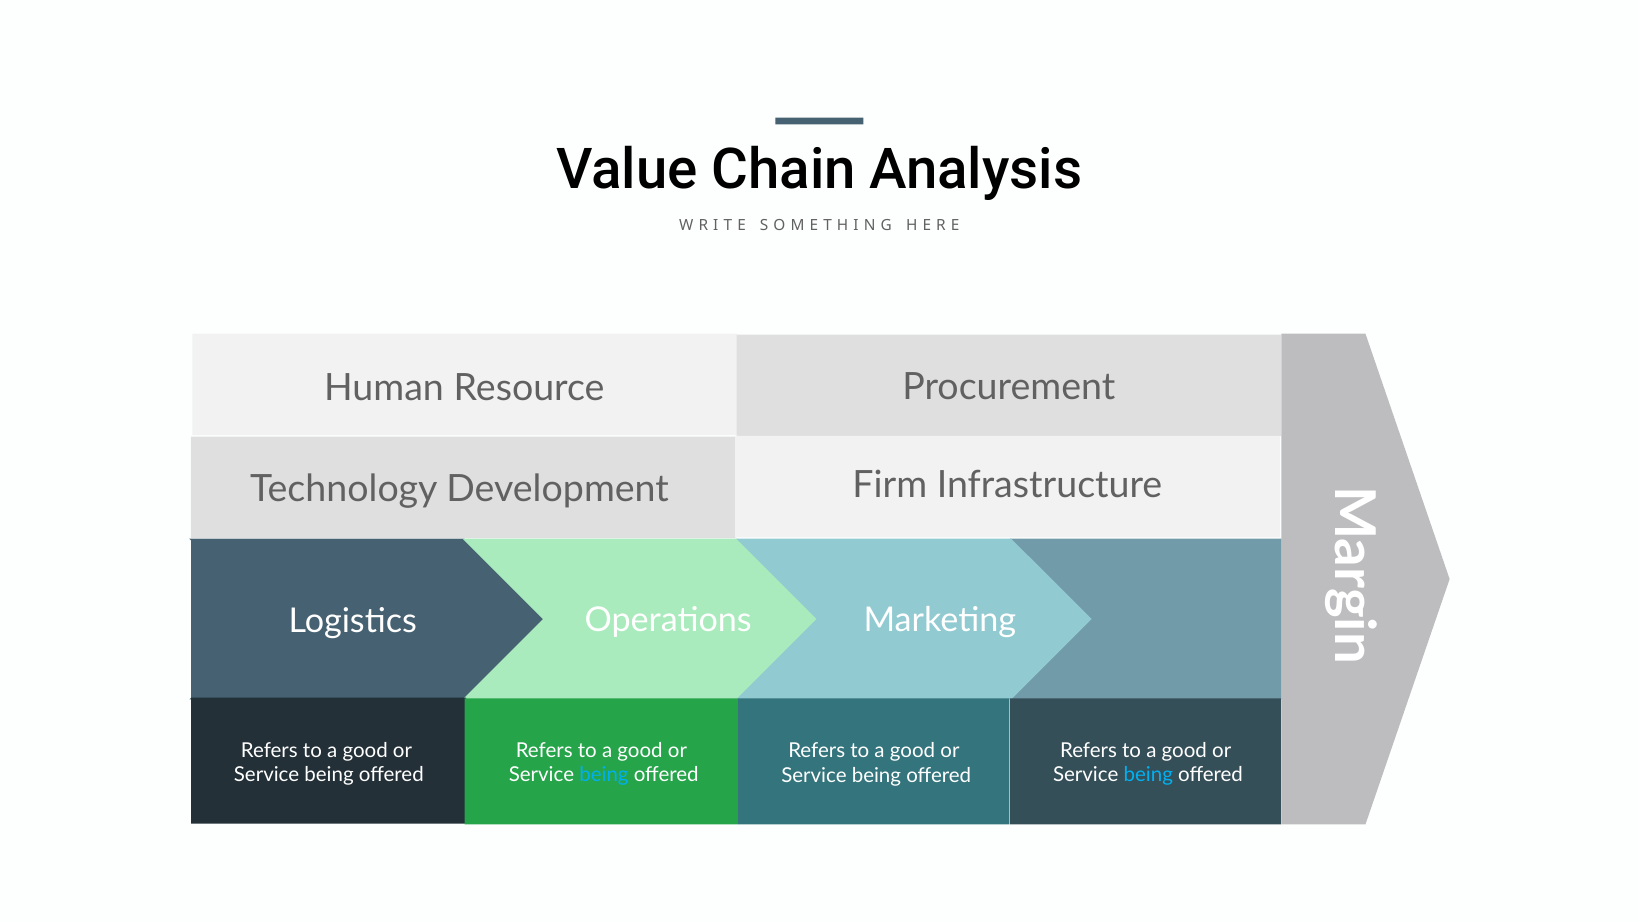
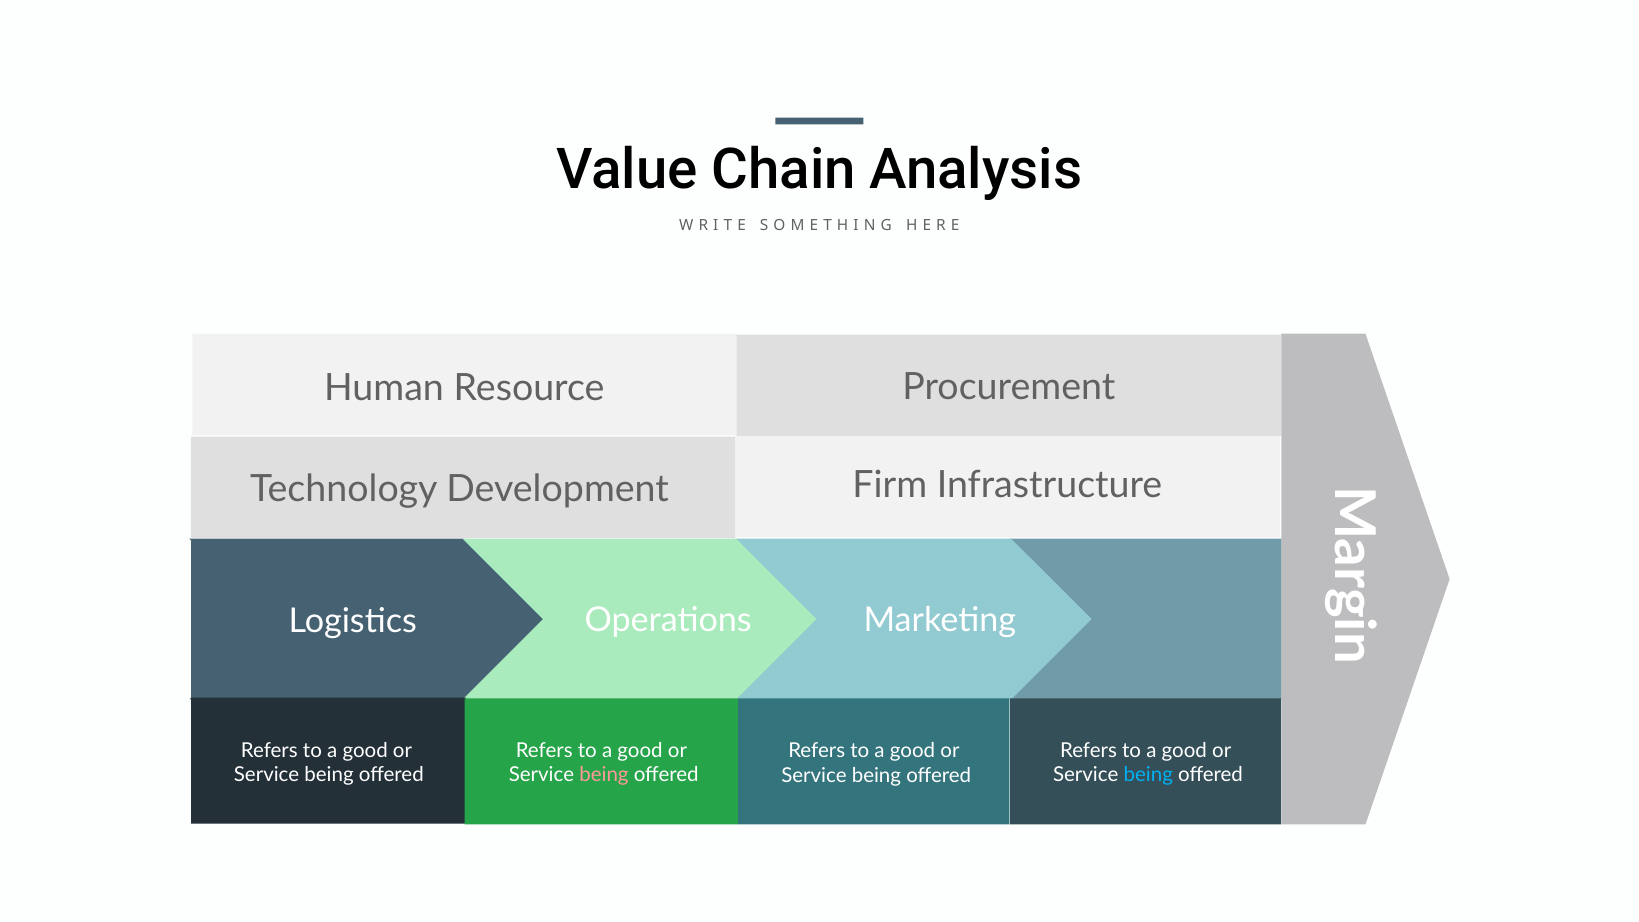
being at (604, 775) colour: light blue -> pink
